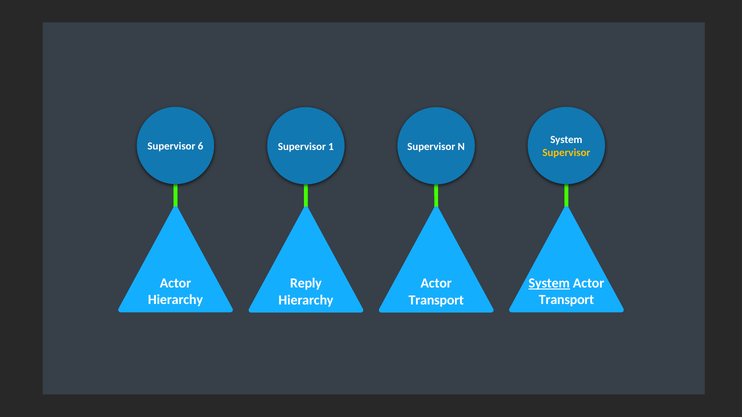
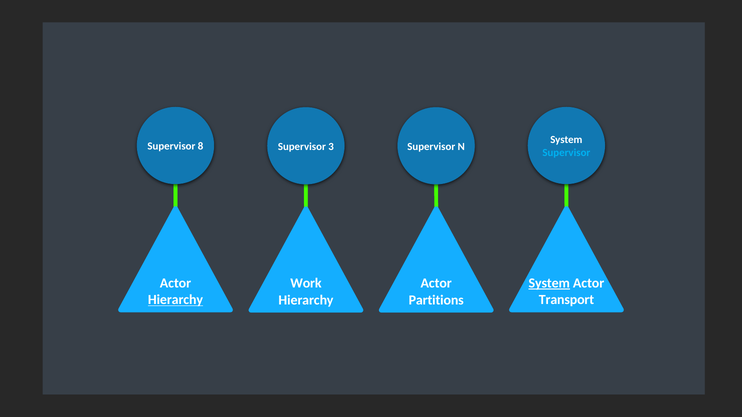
6: 6 -> 8
1: 1 -> 3
Supervisor at (566, 153) colour: yellow -> light blue
Reply: Reply -> Work
Hierarchy at (176, 300) underline: none -> present
Transport at (436, 300): Transport -> Partitions
